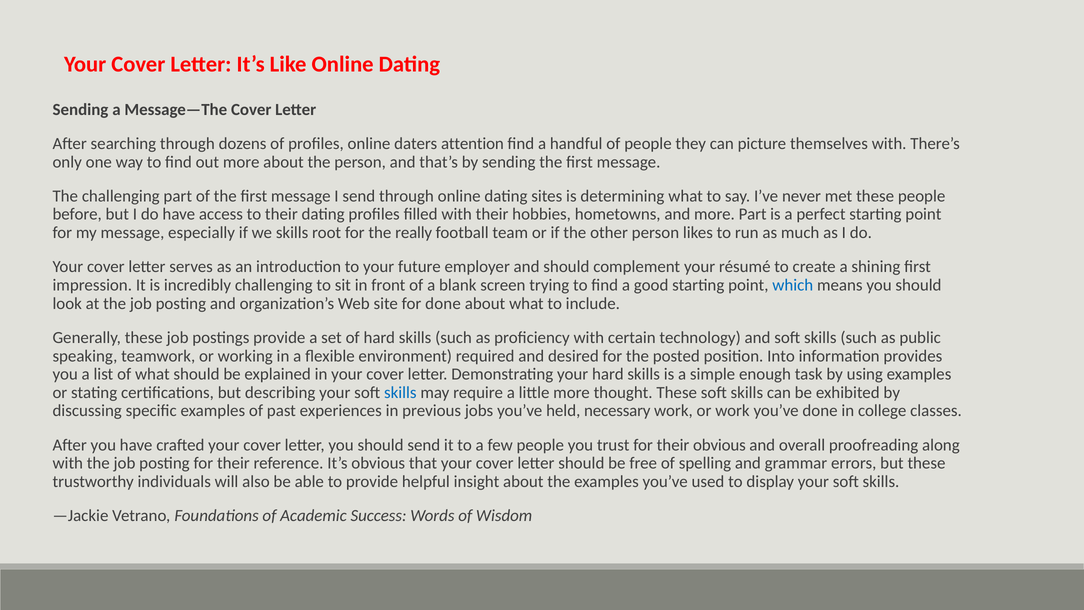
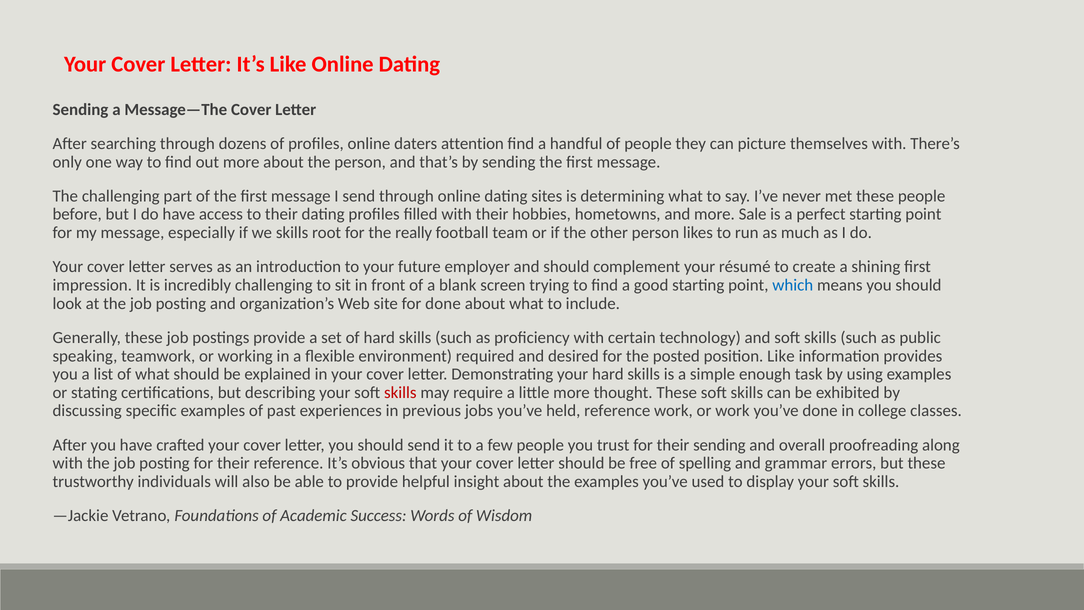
more Part: Part -> Sale
position Into: Into -> Like
skills at (400, 392) colour: blue -> red
held necessary: necessary -> reference
their obvious: obvious -> sending
